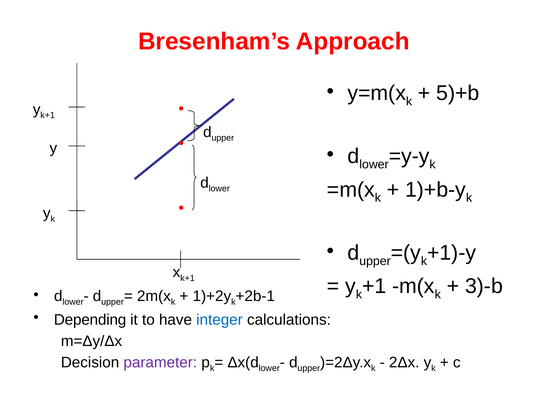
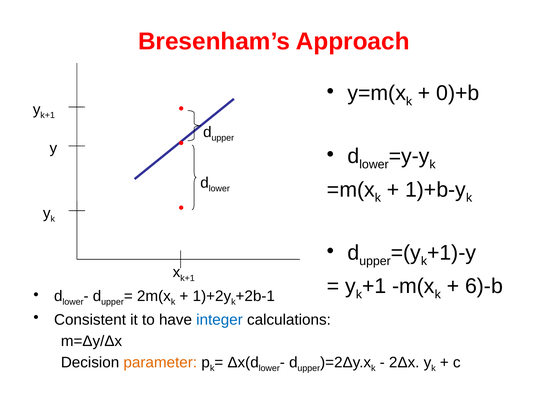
5)+b: 5)+b -> 0)+b
3)-b: 3)-b -> 6)-b
Depending: Depending -> Consistent
parameter colour: purple -> orange
